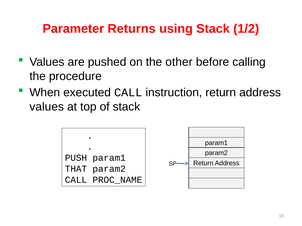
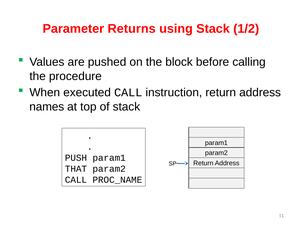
other: other -> block
values at (47, 107): values -> names
